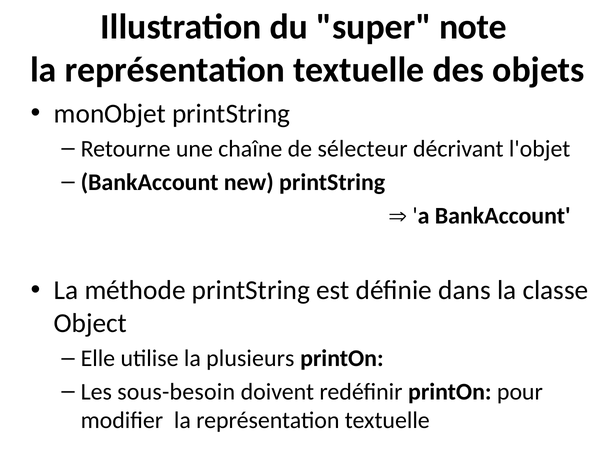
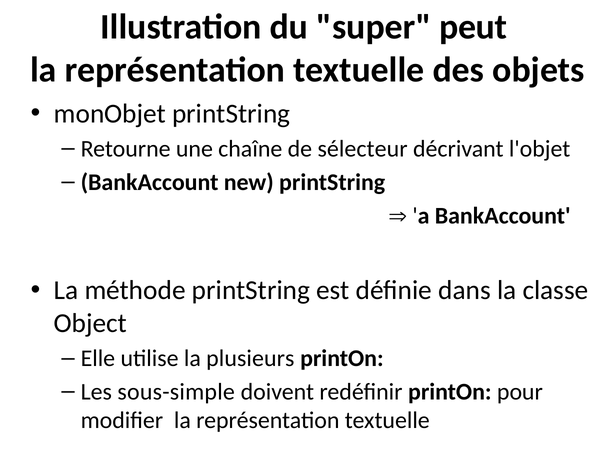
note: note -> peut
sous-besoin: sous-besoin -> sous-simple
